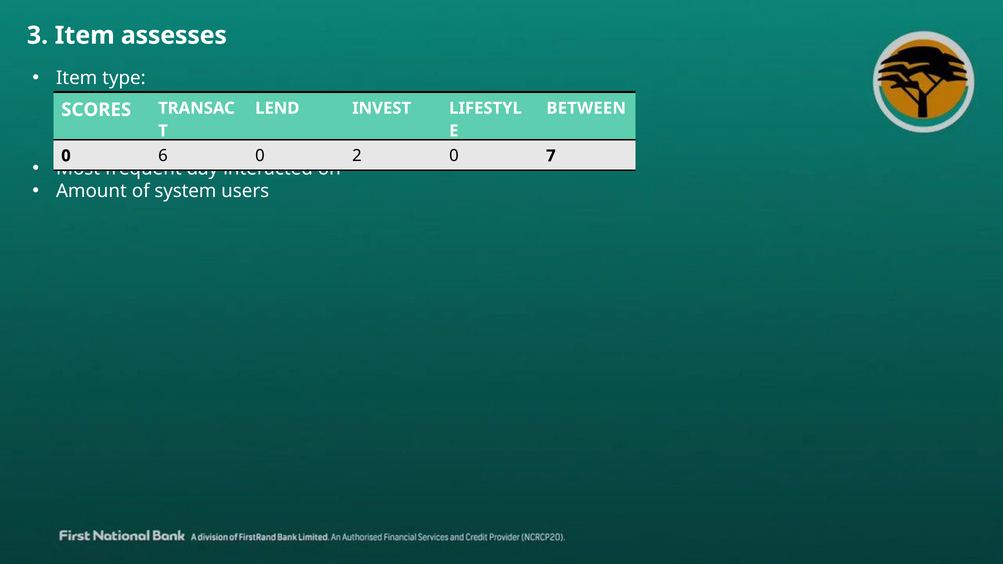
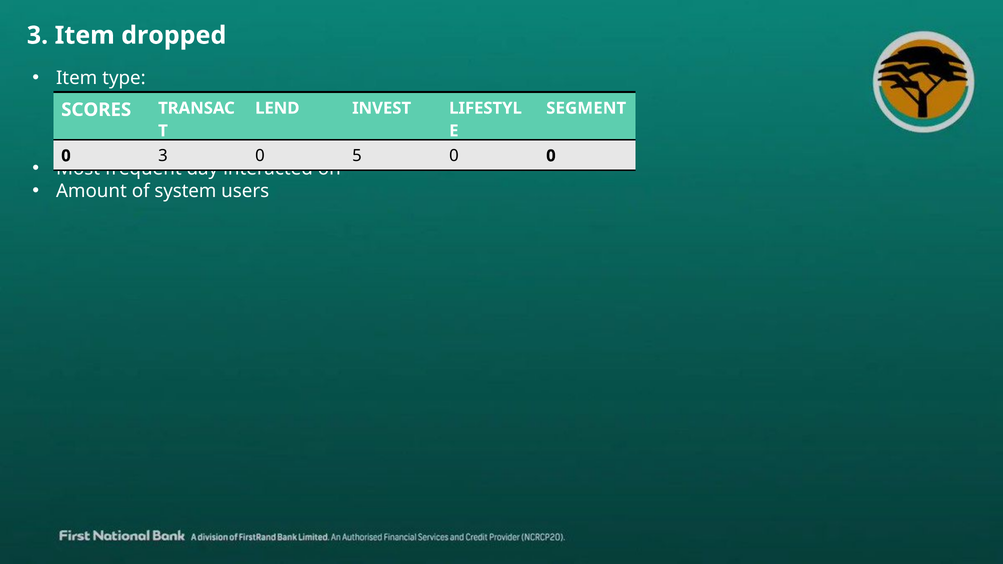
assesses: assesses -> dropped
BETWEEN: BETWEEN -> SEGMENT
6 at (163, 156): 6 -> 3
2: 2 -> 5
0 7: 7 -> 0
